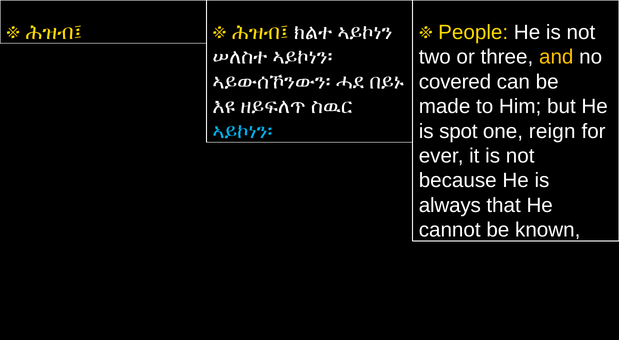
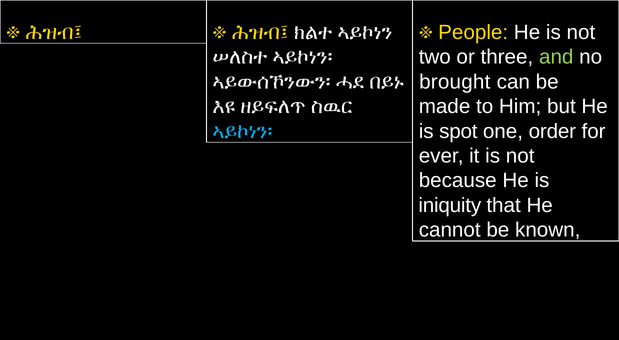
and colour: yellow -> light green
covered: covered -> brought
reign: reign -> order
always: always -> iniquity
